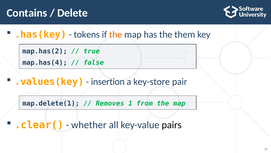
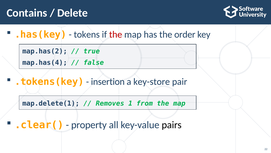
the at (116, 34) colour: orange -> red
them: them -> order
.values(key: .values(key -> .tokens(key
whether: whether -> property
